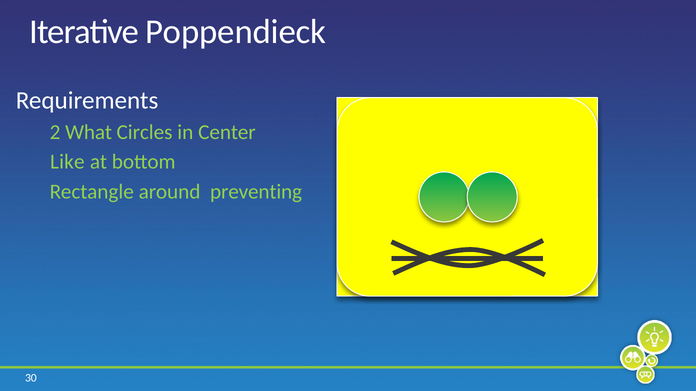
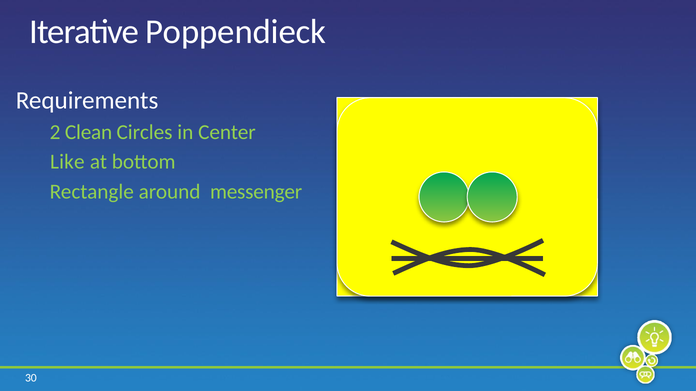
What: What -> Clean
preventing: preventing -> messenger
